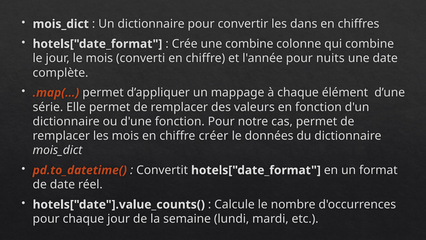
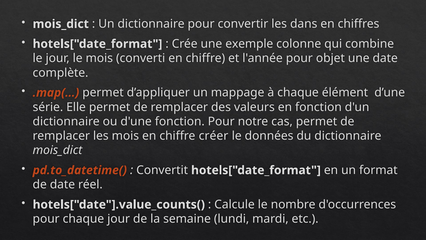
une combine: combine -> exemple
nuits: nuits -> objet
